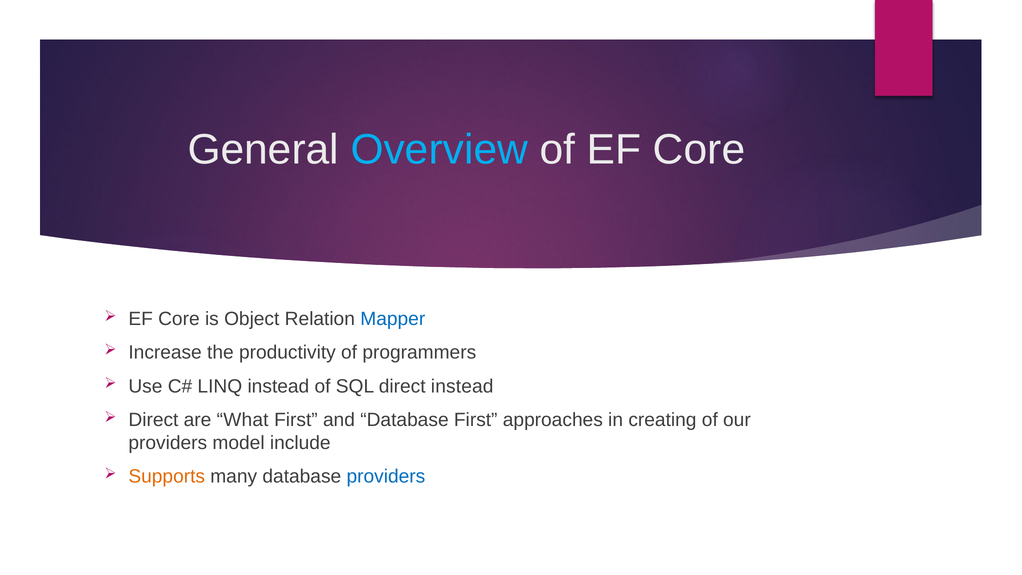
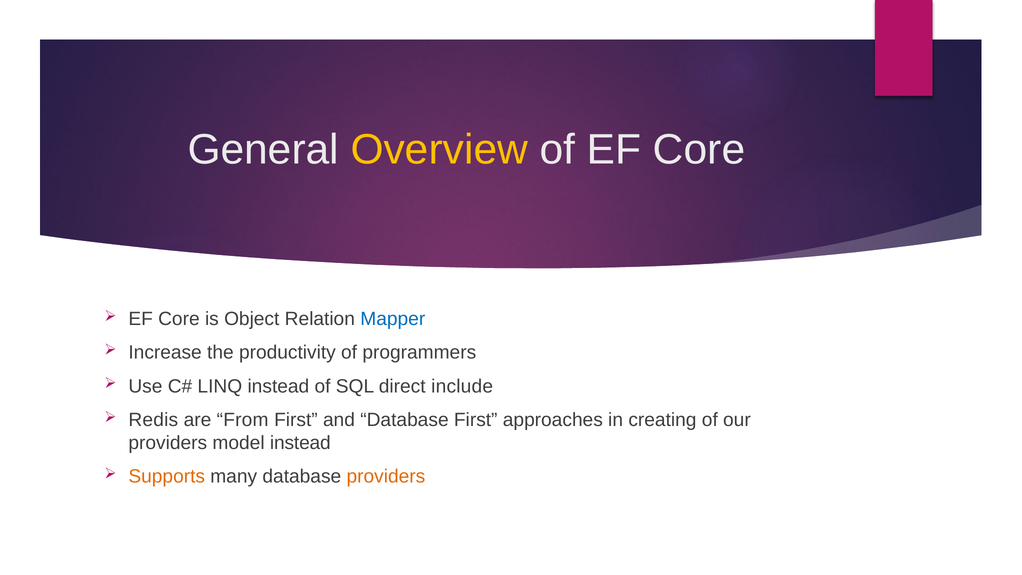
Overview colour: light blue -> yellow
direct instead: instead -> include
Direct at (153, 420): Direct -> Redis
What: What -> From
model include: include -> instead
providers at (386, 476) colour: blue -> orange
